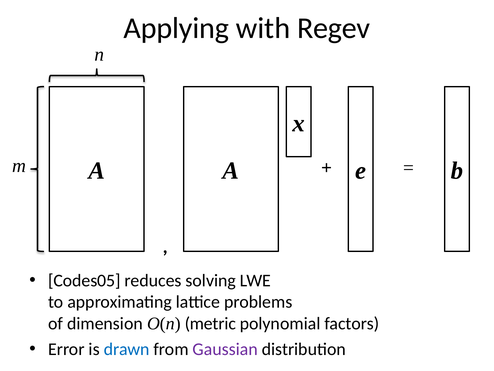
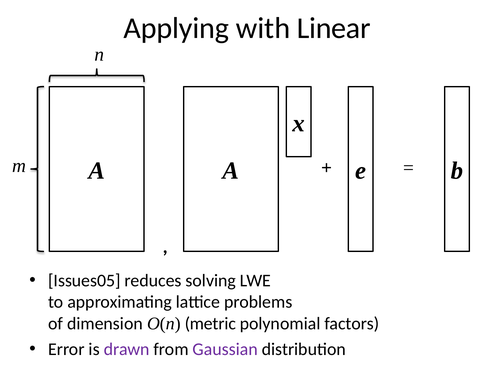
Regev: Regev -> Linear
Codes05: Codes05 -> Issues05
drawn colour: blue -> purple
